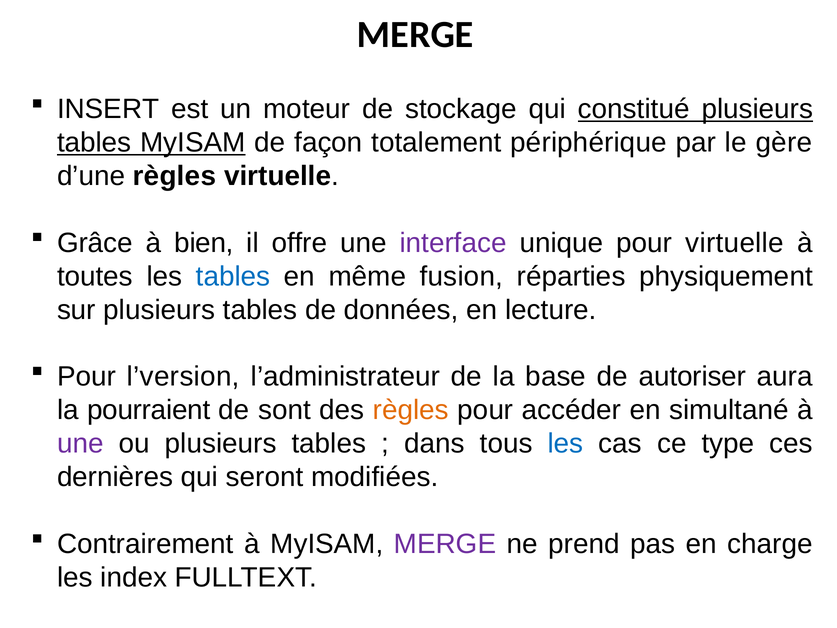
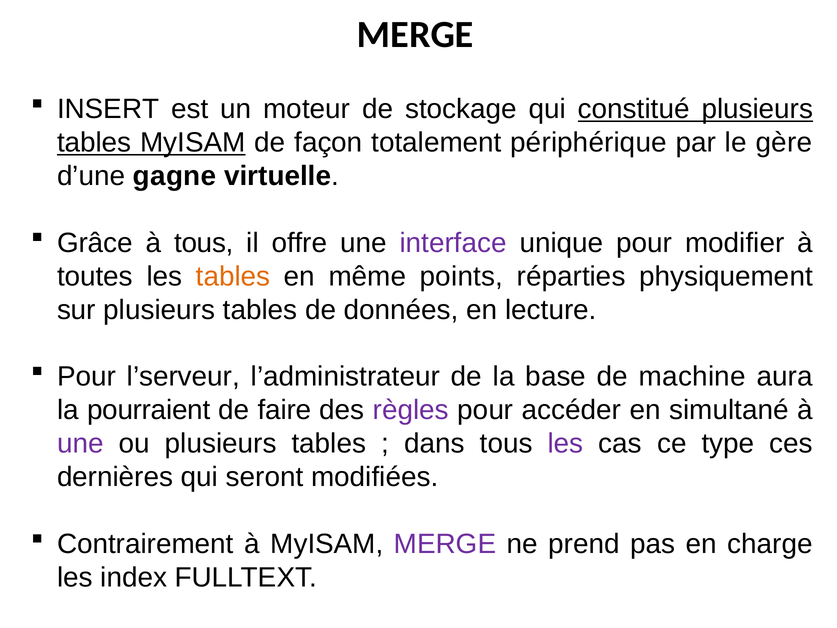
d’une règles: règles -> gagne
à bien: bien -> tous
pour virtuelle: virtuelle -> modifier
tables at (233, 276) colour: blue -> orange
fusion: fusion -> points
l’version: l’version -> l’serveur
autoriser: autoriser -> machine
sont: sont -> faire
règles at (411, 410) colour: orange -> purple
les at (566, 444) colour: blue -> purple
